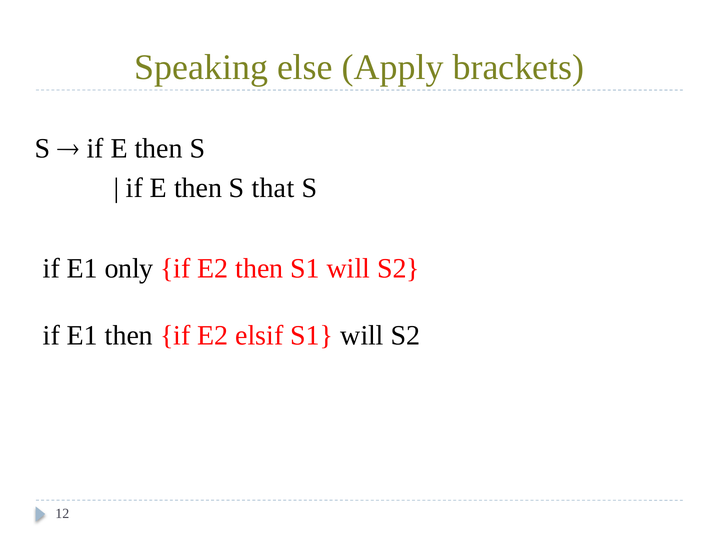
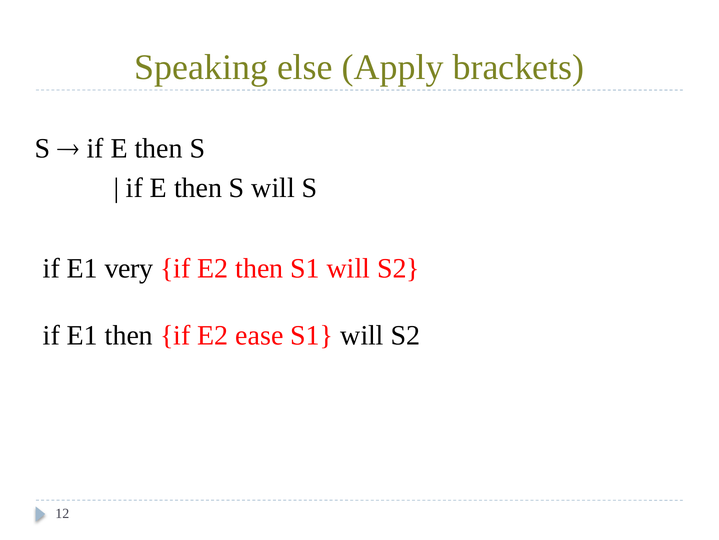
S that: that -> will
only: only -> very
elsif: elsif -> ease
